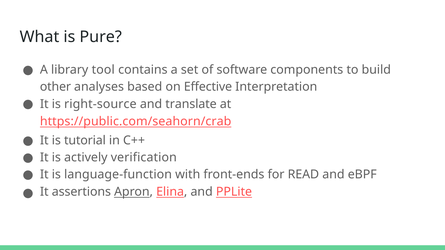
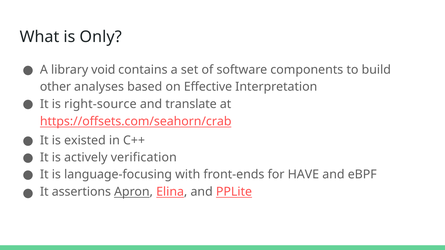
Pure: Pure -> Only
tool: tool -> void
https://public.com/seahorn/crab: https://public.com/seahorn/crab -> https://offsets.com/seahorn/crab
tutorial: tutorial -> existed
language-function: language-function -> language-focusing
READ: READ -> HAVE
